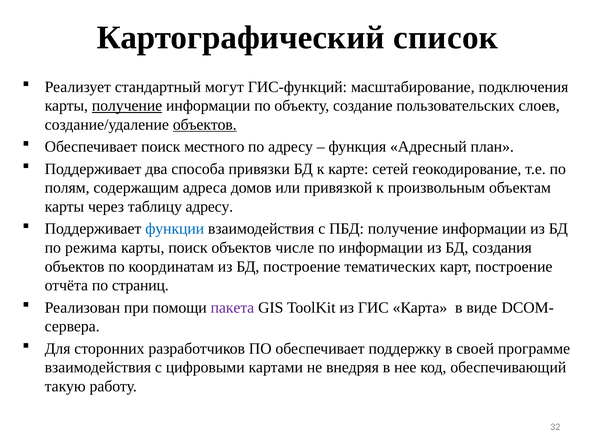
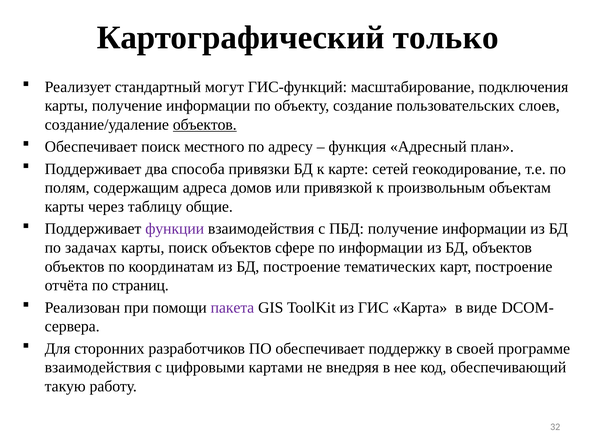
список: список -> только
получение at (127, 106) underline: present -> none
таблицу адресу: адресу -> общие
функции colour: blue -> purple
режима: режима -> задачах
числе: числе -> сфере
БД создания: создания -> объектов
